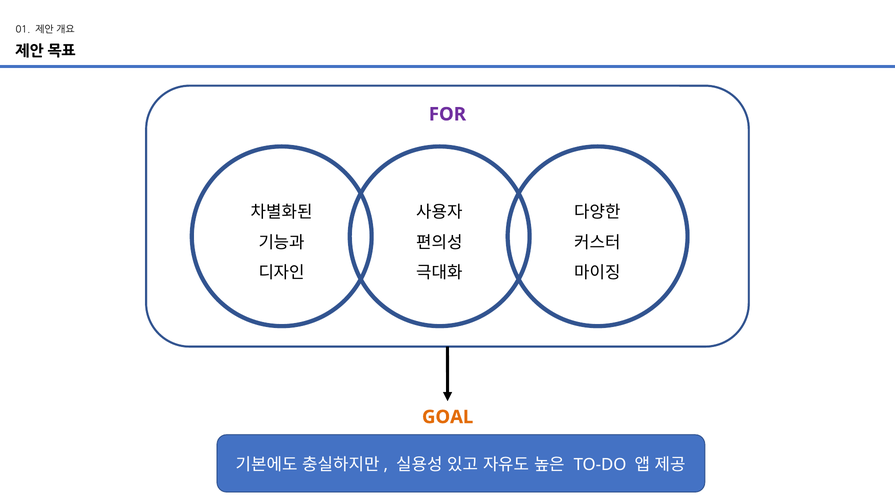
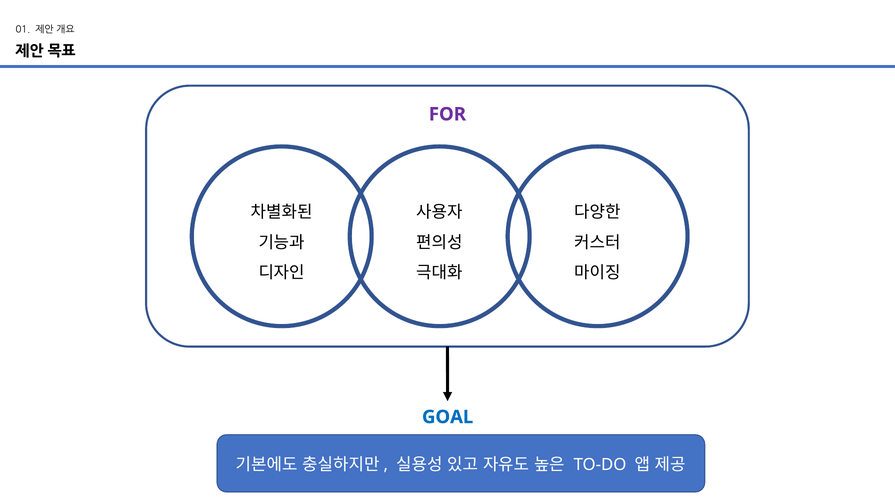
GOAL colour: orange -> blue
